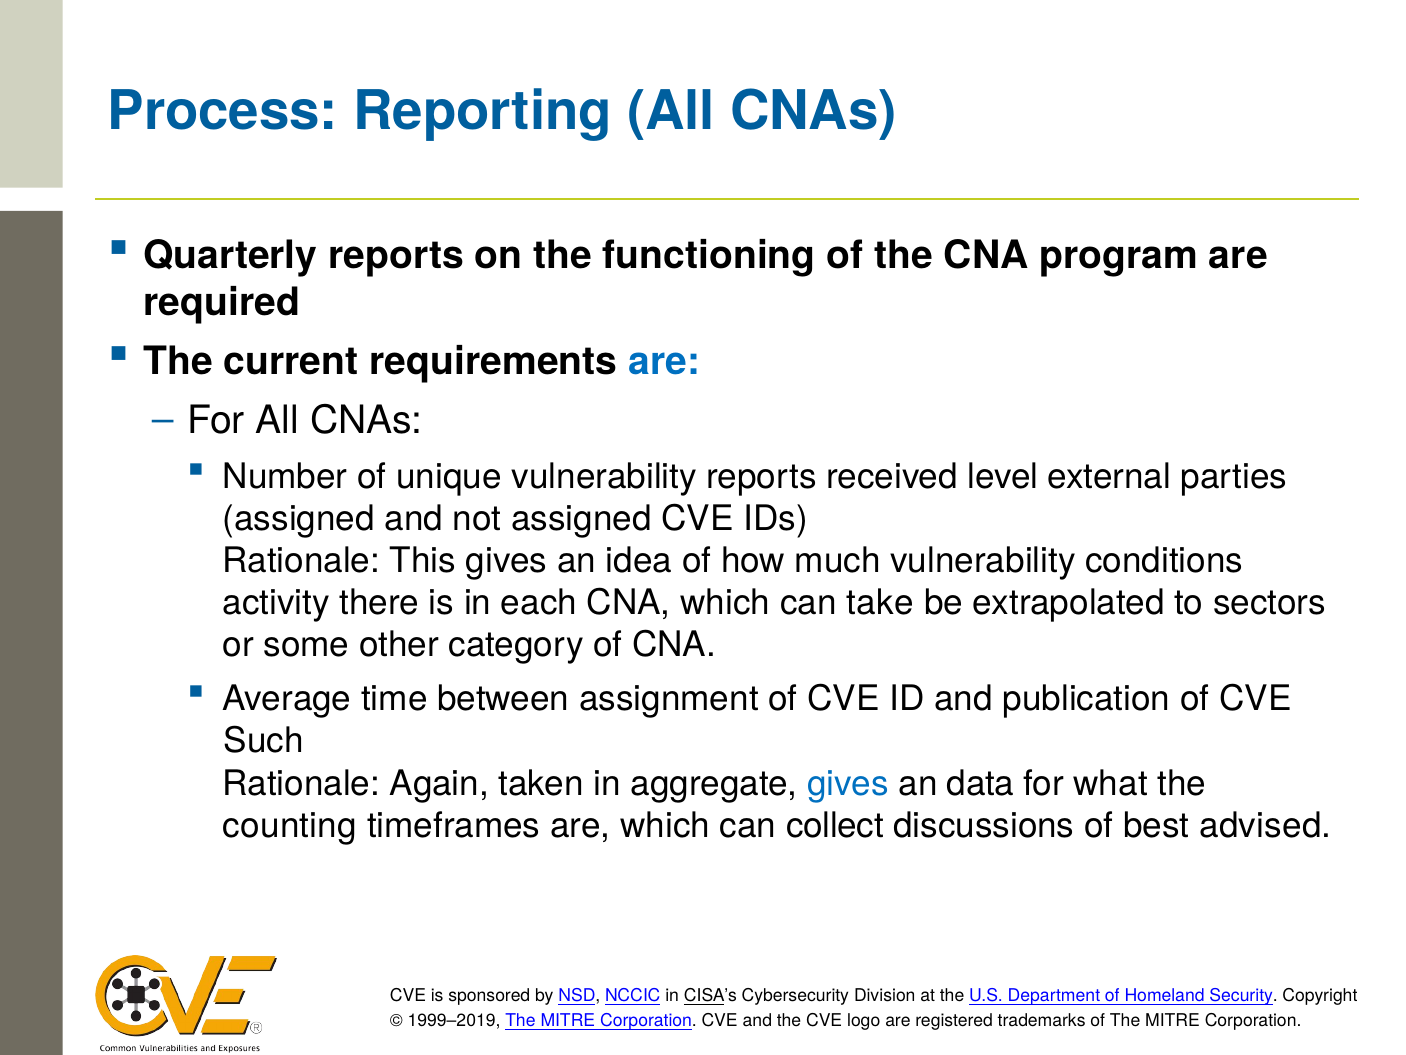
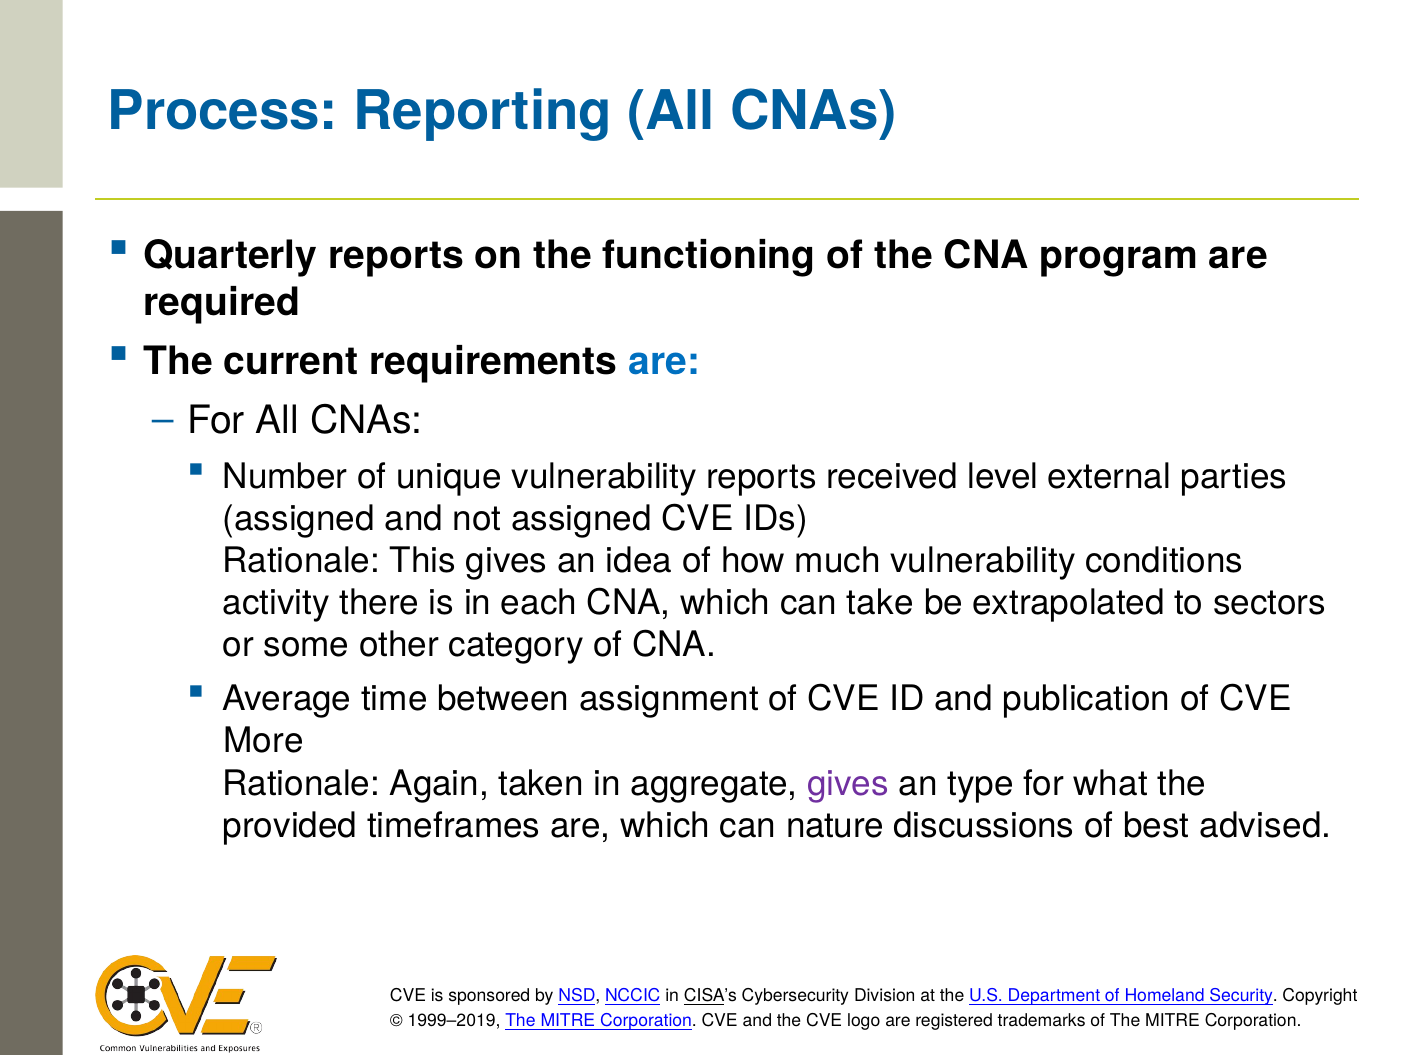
Such: Such -> More
gives at (848, 783) colour: blue -> purple
data: data -> type
counting: counting -> provided
collect: collect -> nature
